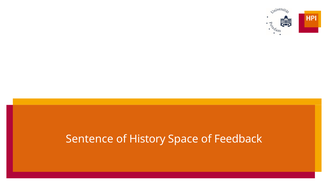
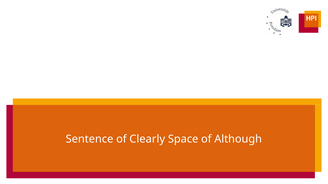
History: History -> Clearly
Feedback: Feedback -> Although
